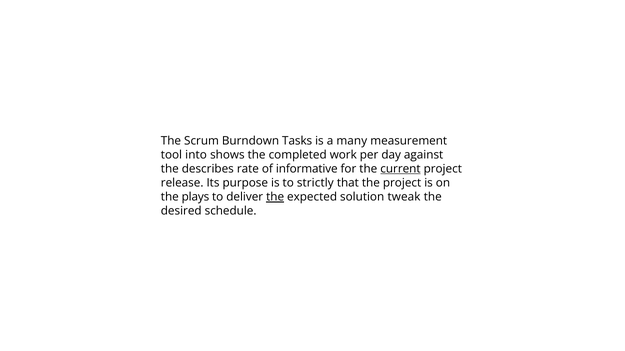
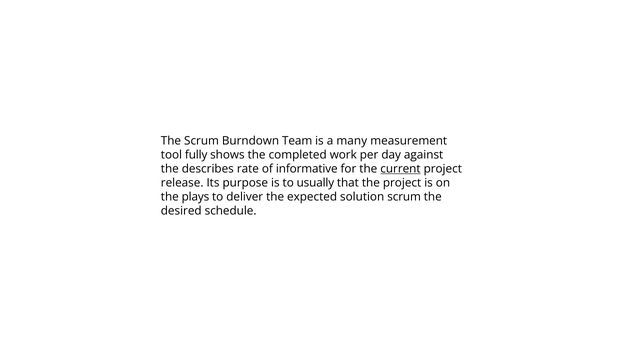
Tasks: Tasks -> Team
into: into -> fully
strictly: strictly -> usually
the at (275, 197) underline: present -> none
solution tweak: tweak -> scrum
